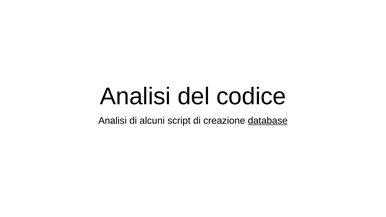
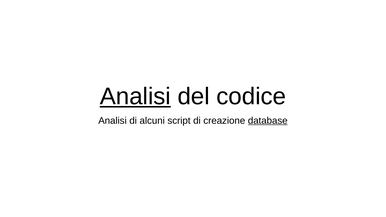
Analisi at (135, 96) underline: none -> present
